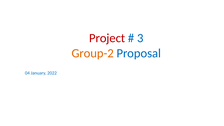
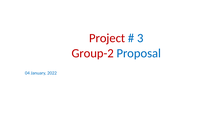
Group-2 colour: orange -> red
